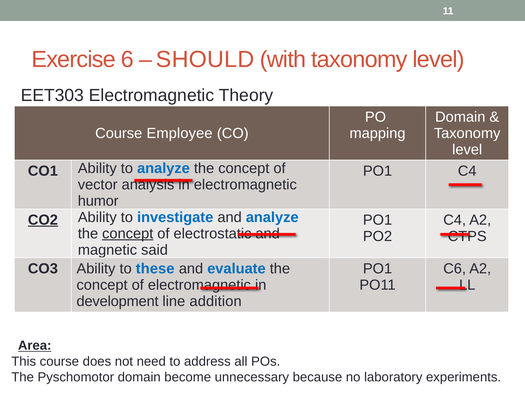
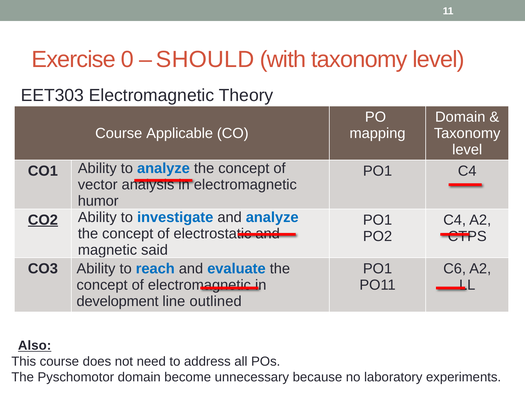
6: 6 -> 0
Employee: Employee -> Applicable
concept at (128, 233) underline: present -> none
these: these -> reach
addition: addition -> outlined
Area: Area -> Also
